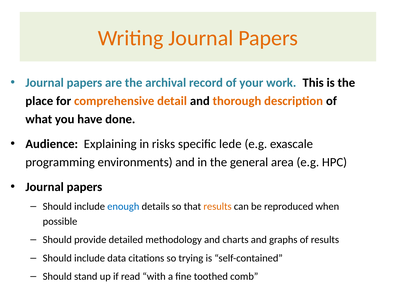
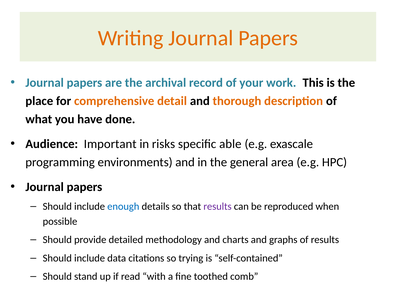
Explaining: Explaining -> Important
lede: lede -> able
results at (218, 206) colour: orange -> purple
